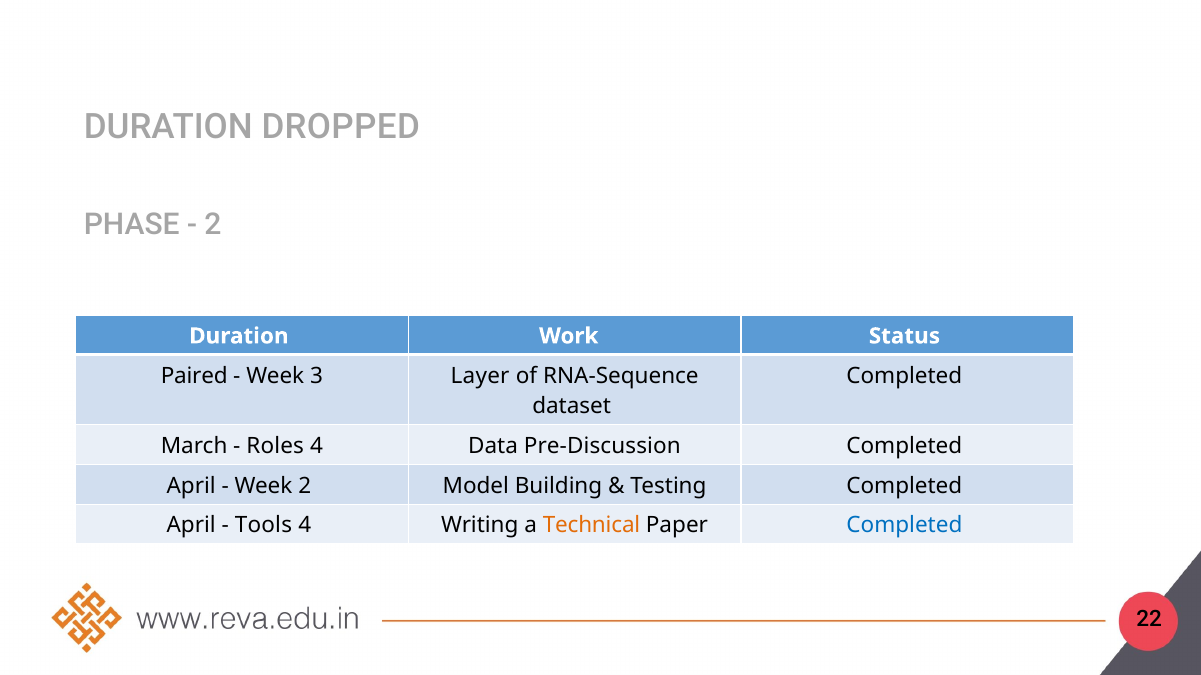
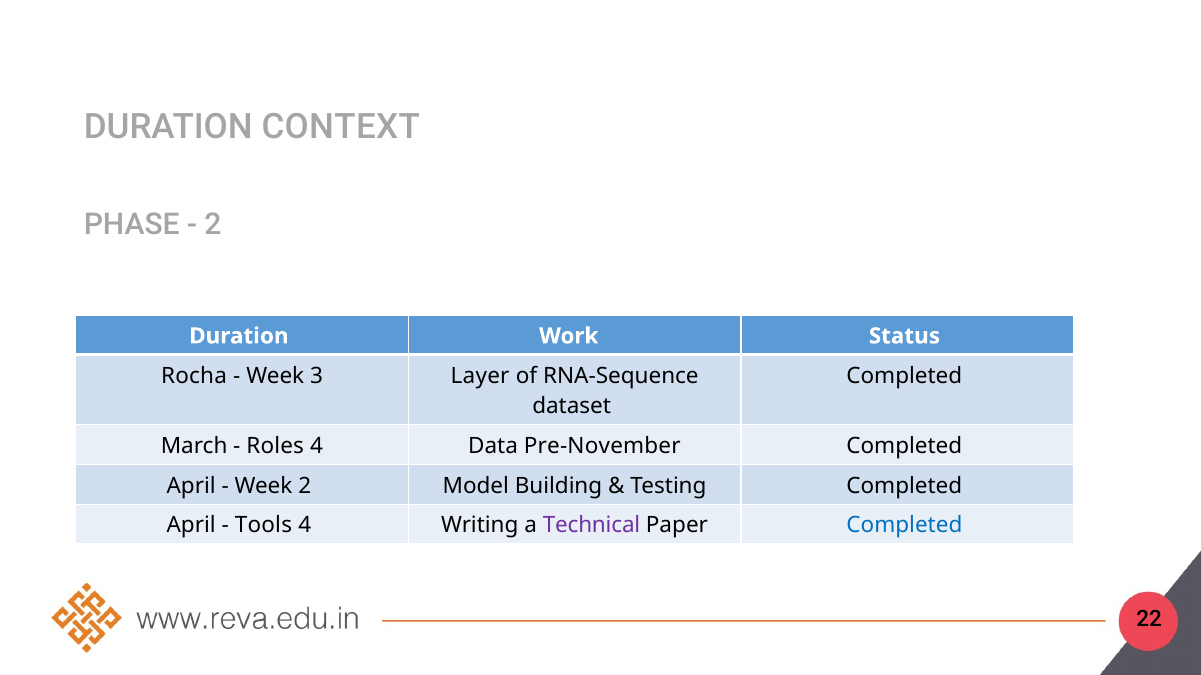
DROPPED: DROPPED -> CONTEXT
Paired: Paired -> Rocha
Pre-Discussion: Pre-Discussion -> Pre-November
Technical colour: orange -> purple
